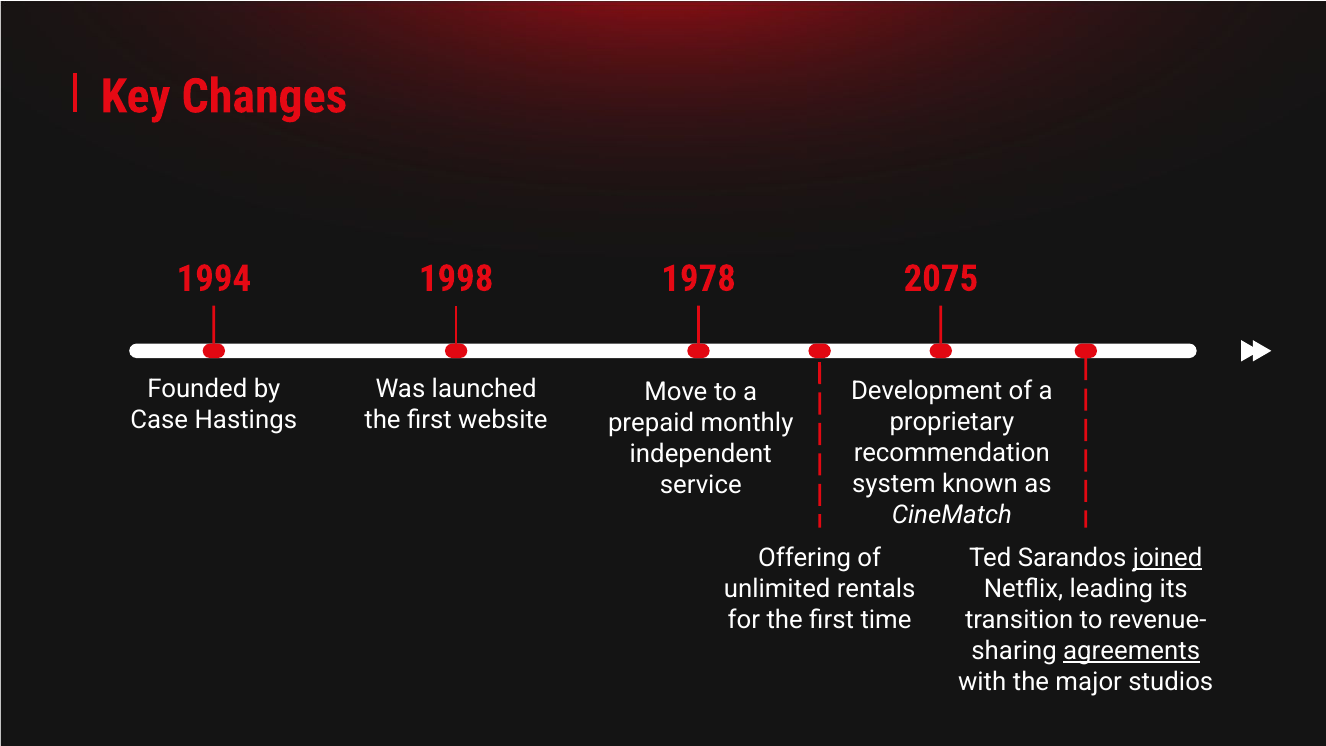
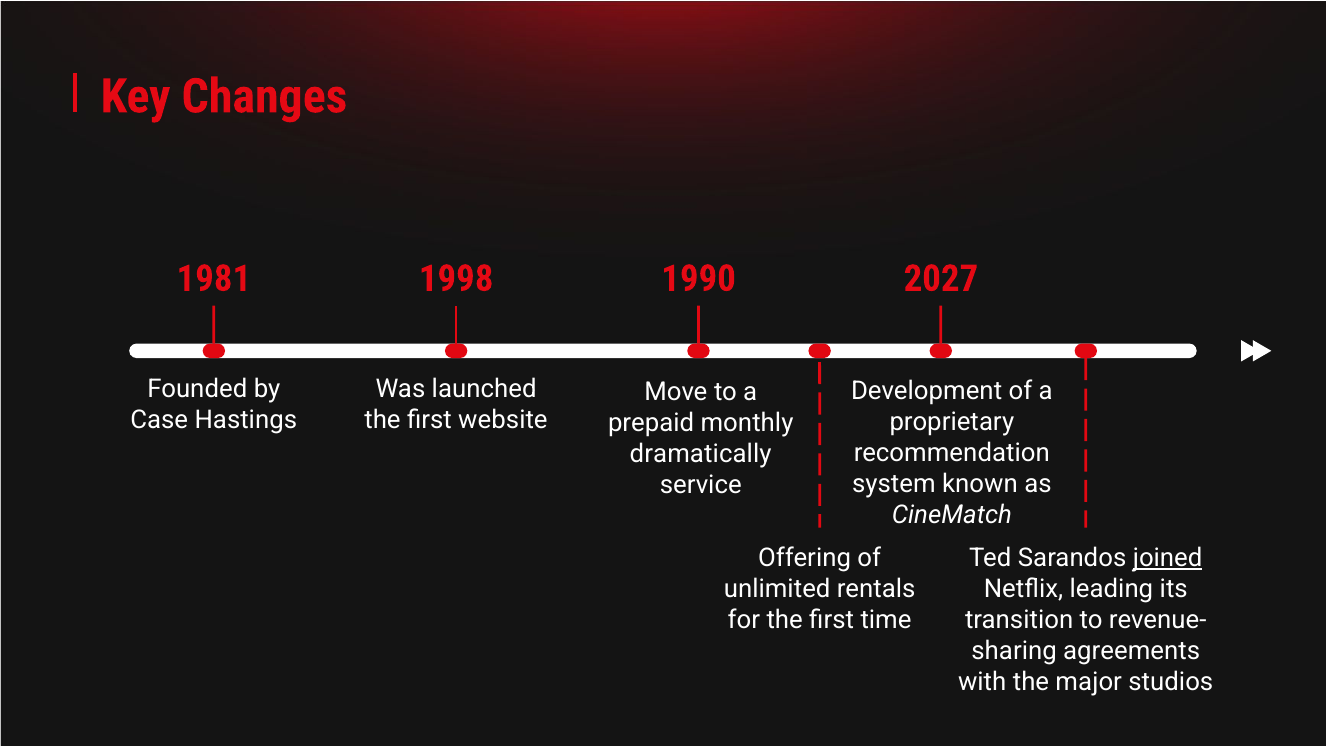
1994: 1994 -> 1981
1978: 1978 -> 1990
2075: 2075 -> 2027
independent: independent -> dramatically
agreements underline: present -> none
